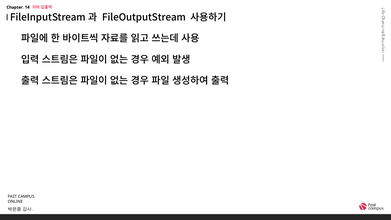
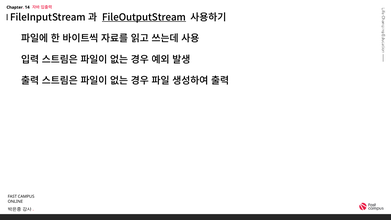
FileOutputStream underline: none -> present
